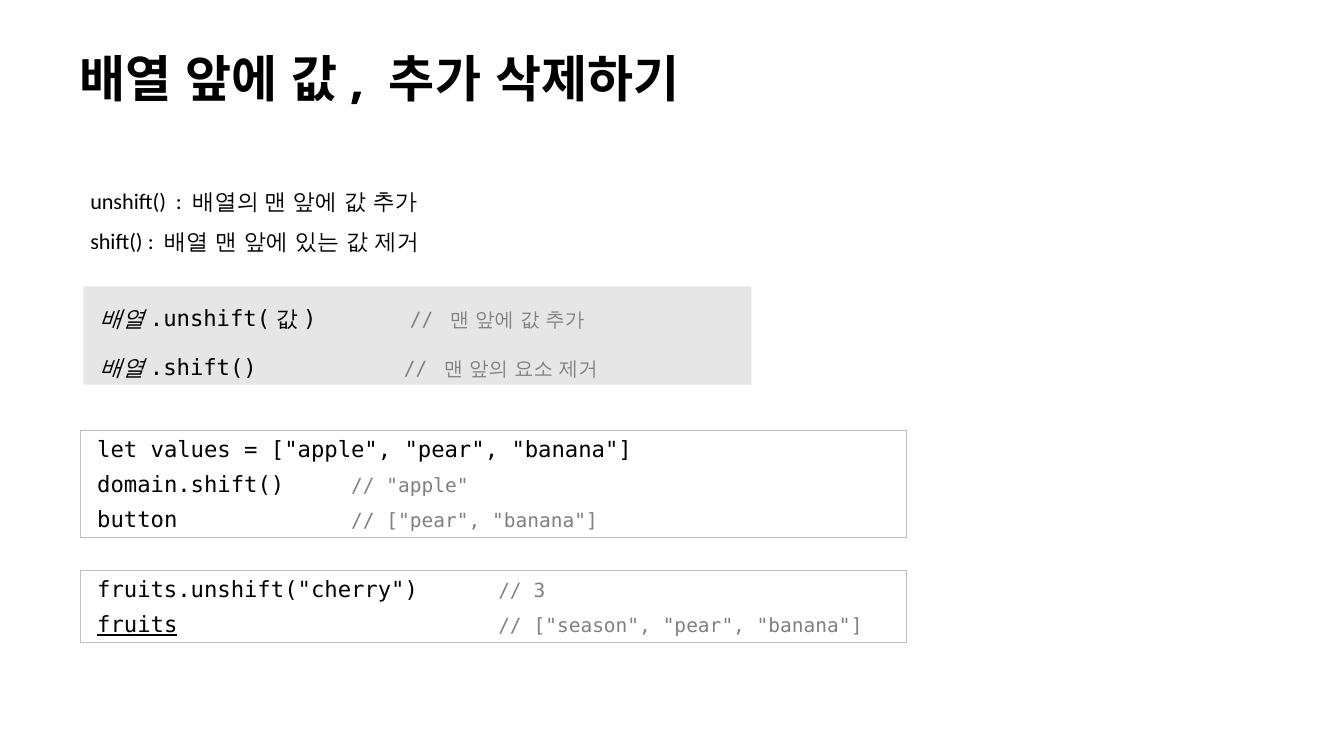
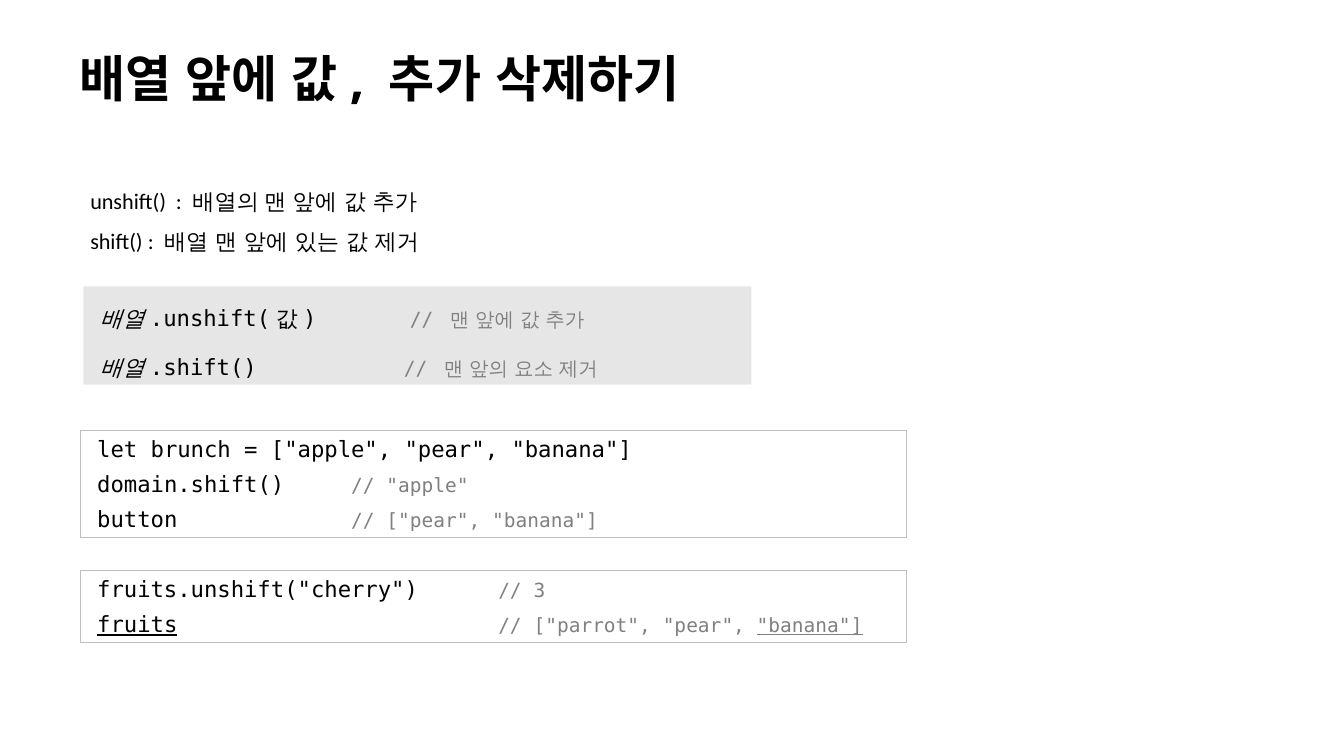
values: values -> brunch
season: season -> parrot
banana at (810, 626) underline: none -> present
